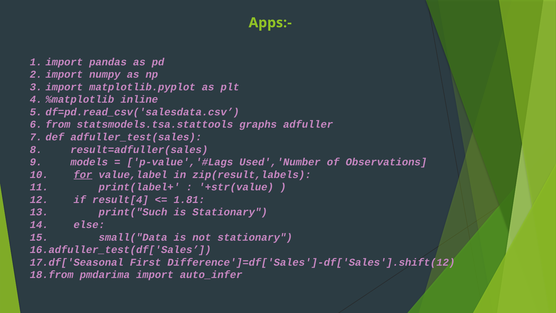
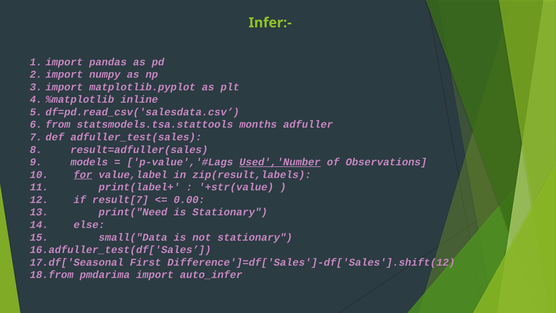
Apps:-: Apps:- -> Infer:-
graphs: graphs -> months
Used','Number underline: none -> present
result[4: result[4 -> result[7
1.81: 1.81 -> 0.00
print("Such: print("Such -> print("Need
